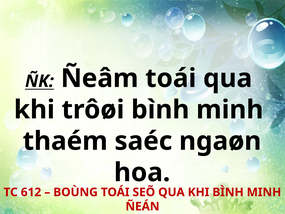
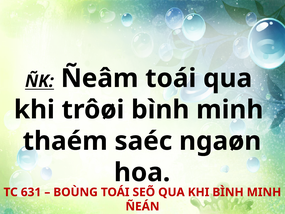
612: 612 -> 631
